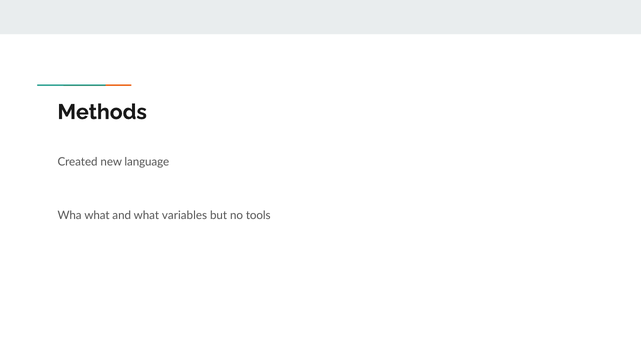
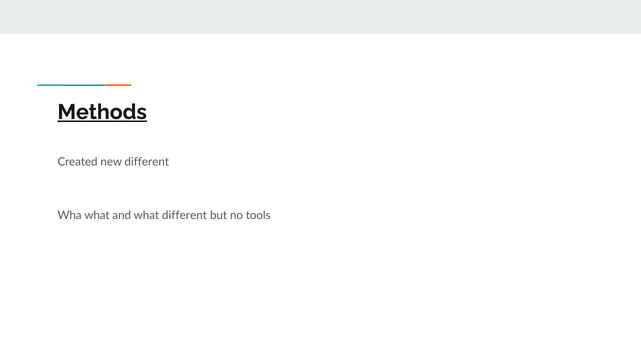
Methods underline: none -> present
new language: language -> different
what variables: variables -> different
